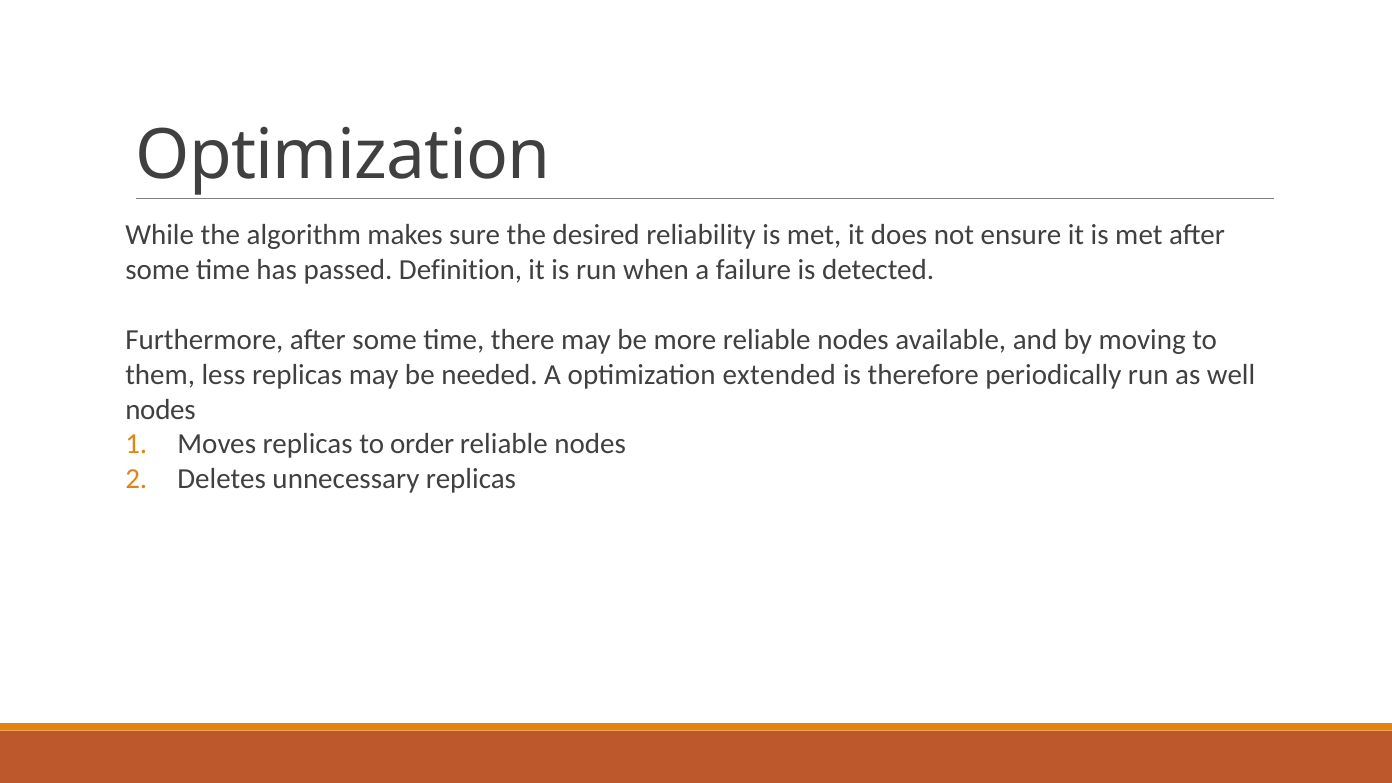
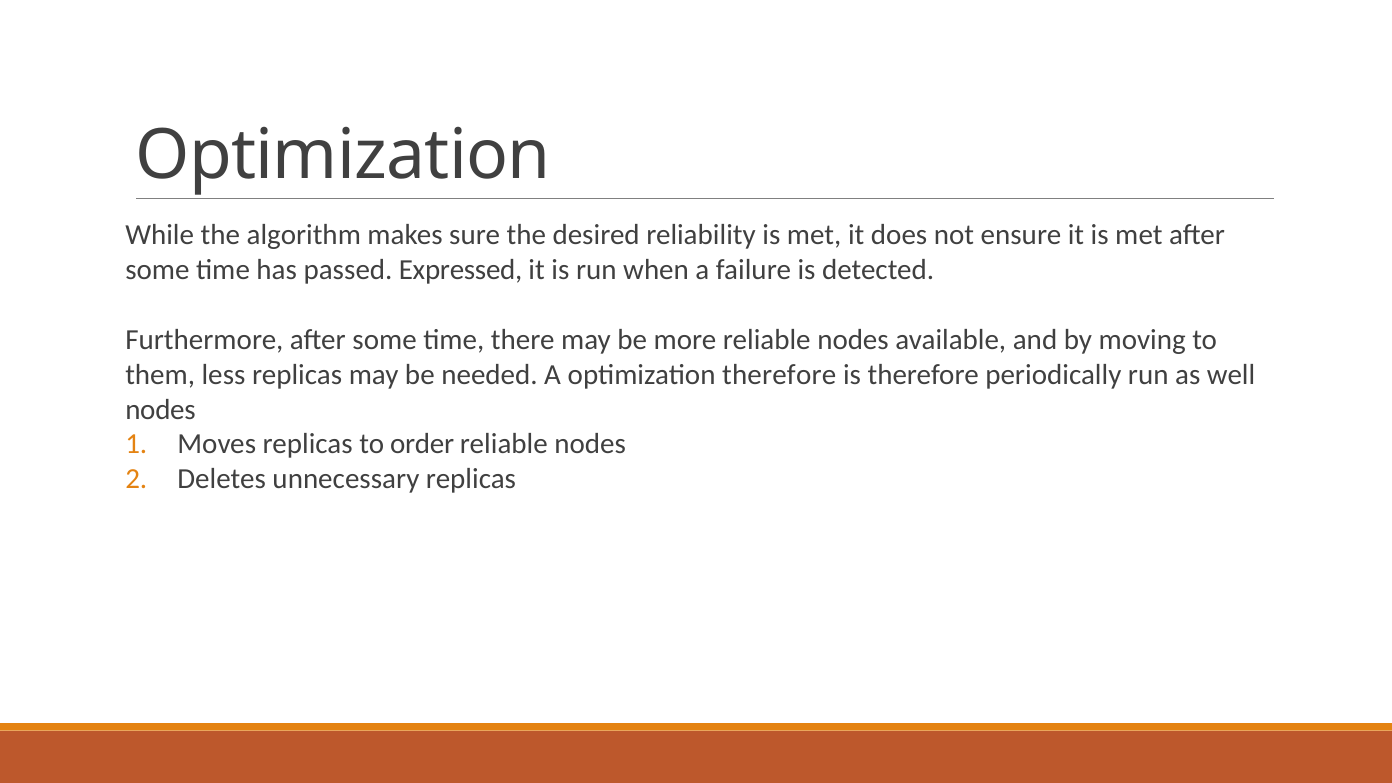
Definition: Definition -> Expressed
optimization extended: extended -> therefore
